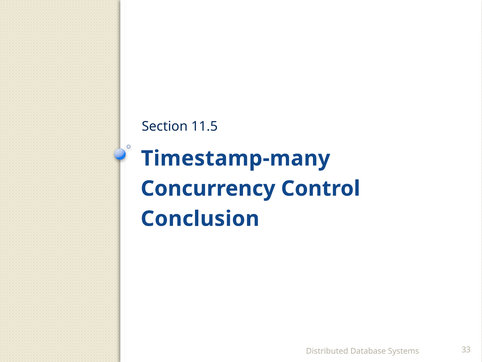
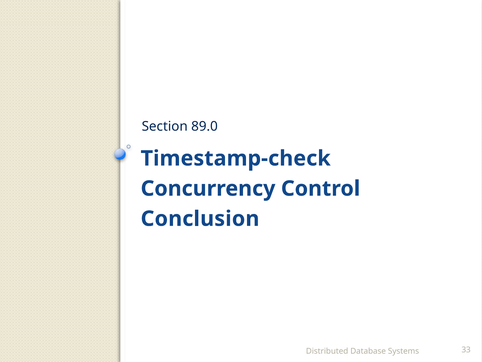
11.5: 11.5 -> 89.0
Timestamp-many: Timestamp-many -> Timestamp-check
